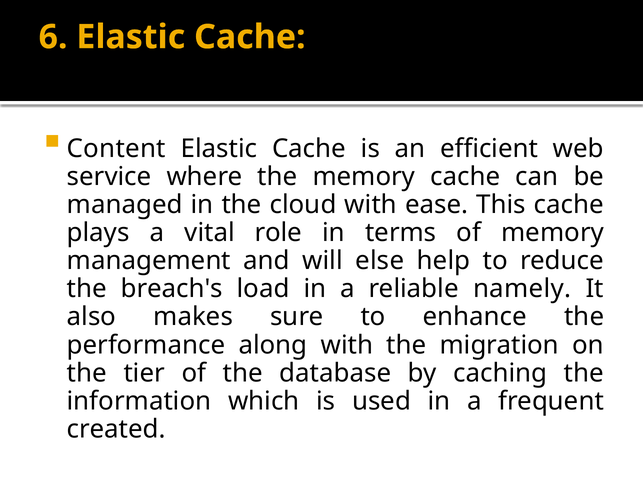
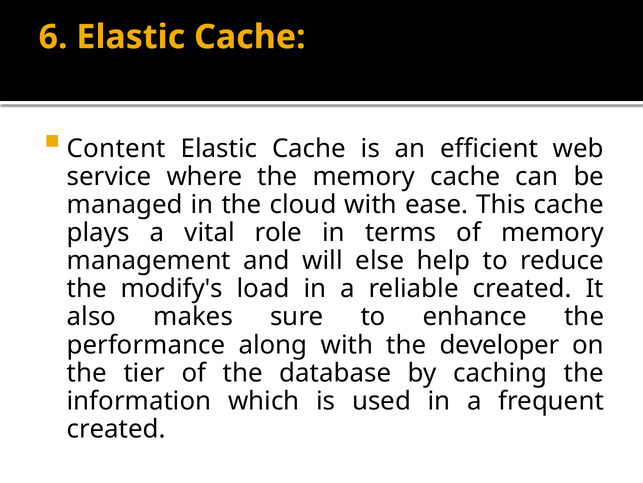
breach's: breach's -> modify's
reliable namely: namely -> created
migration: migration -> developer
